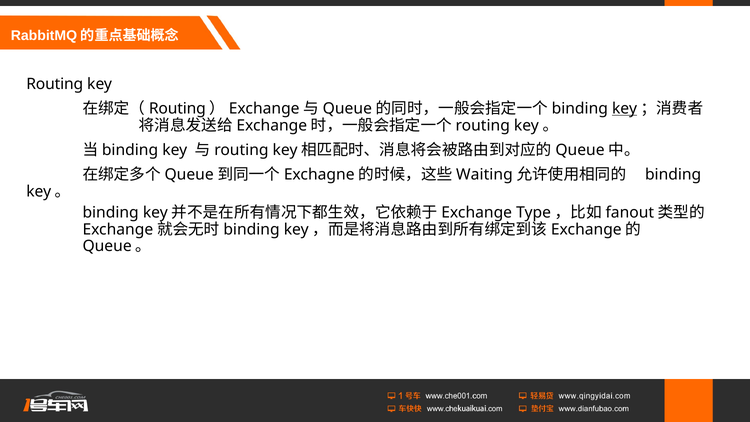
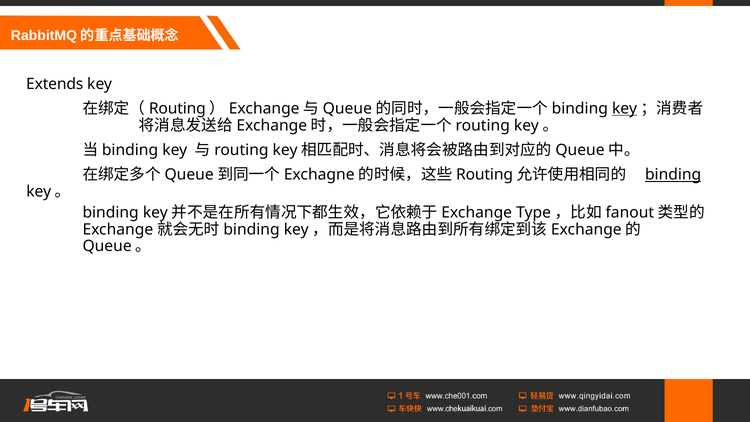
Routing at (55, 84): Routing -> Extends
Waiting at (484, 175): Waiting -> Routing
binding at (673, 175) underline: none -> present
